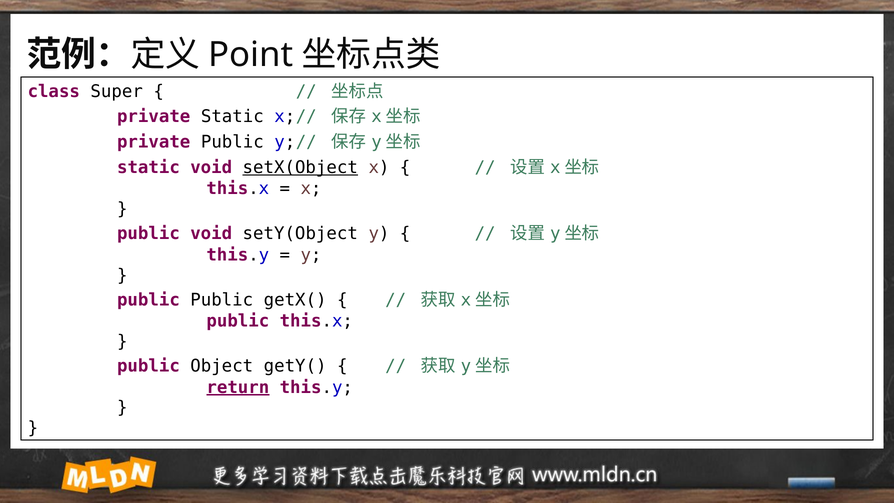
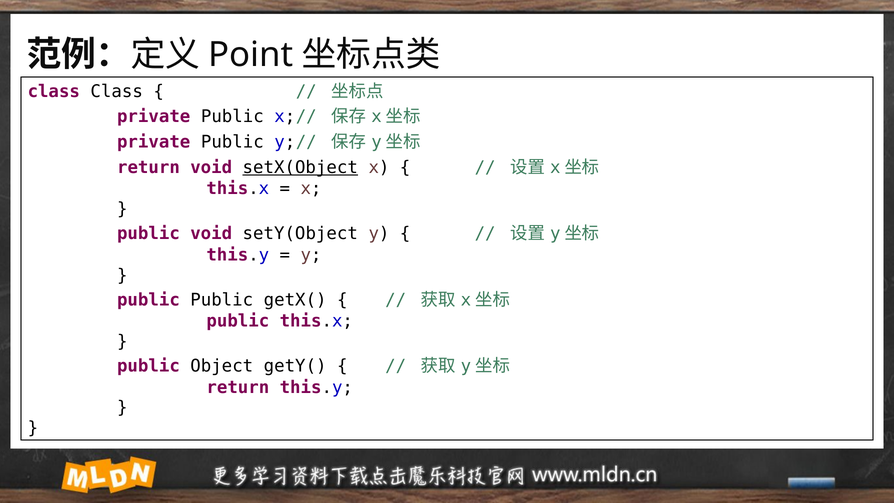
class Super: Super -> Class
Static at (232, 117): Static -> Public
static at (148, 167): static -> return
return at (238, 387) underline: present -> none
